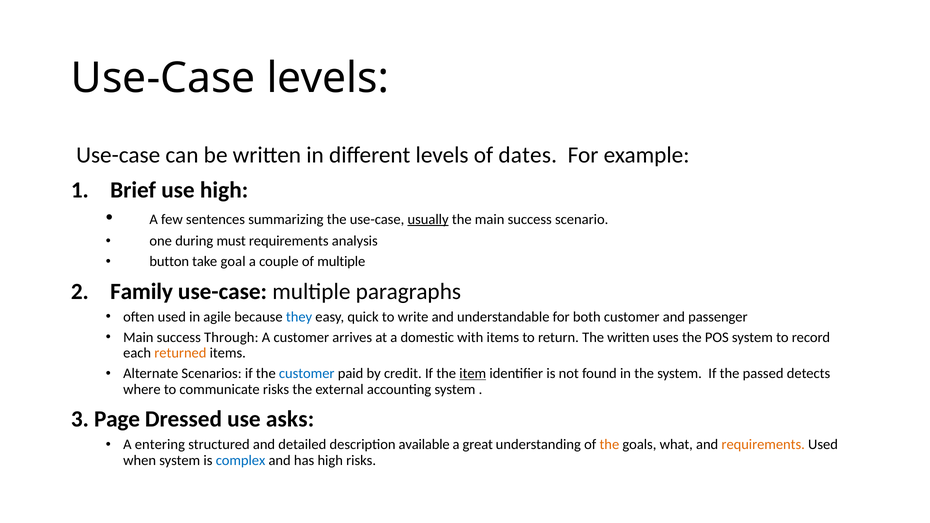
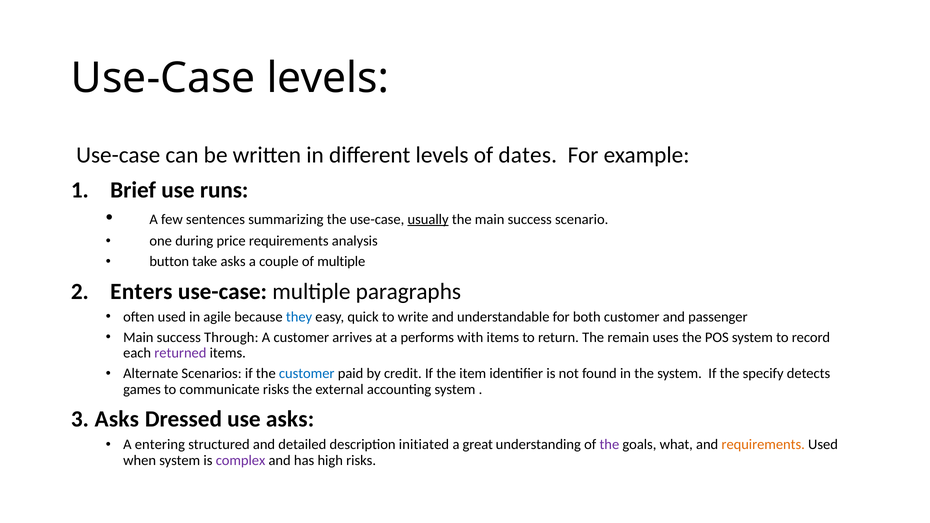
use high: high -> runs
must: must -> price
take goal: goal -> asks
Family: Family -> Enters
domestic: domestic -> performs
The written: written -> remain
returned colour: orange -> purple
item underline: present -> none
passed: passed -> specify
where: where -> games
3 Page: Page -> Asks
available: available -> initiated
the at (609, 445) colour: orange -> purple
complex colour: blue -> purple
